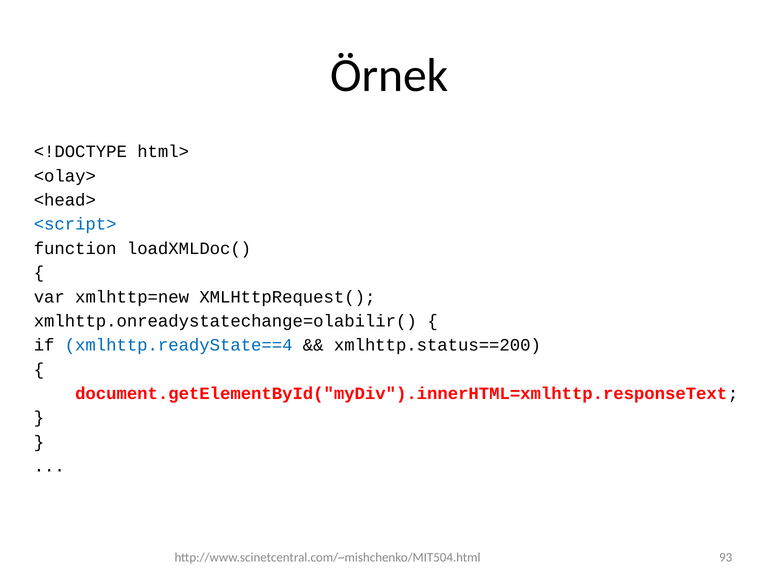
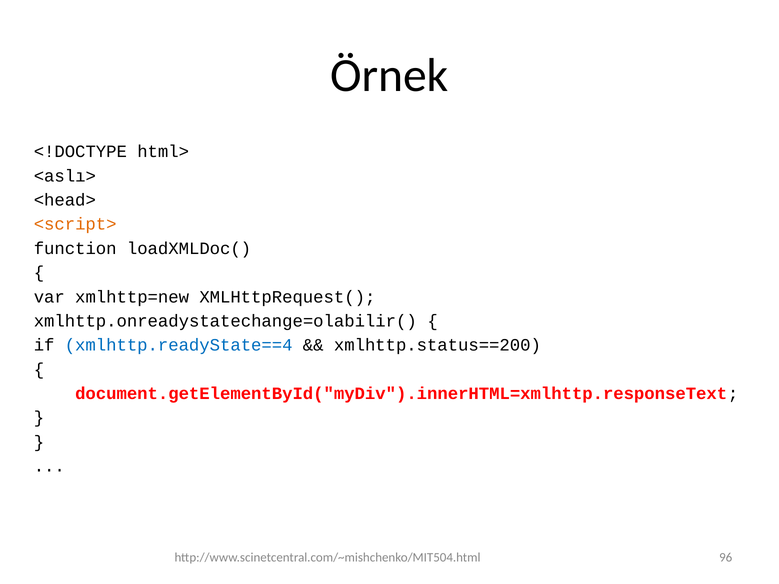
<olay>: <olay> -> <aslı>
<script> colour: blue -> orange
93: 93 -> 96
